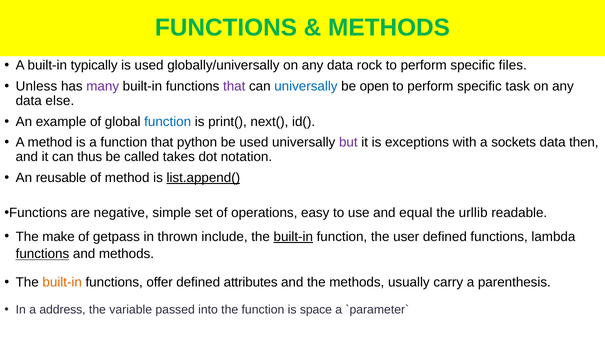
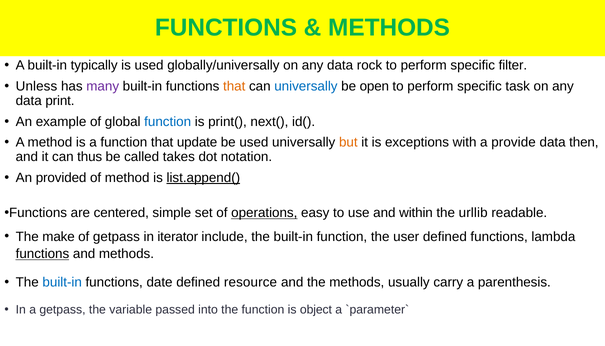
files: files -> filter
that at (234, 86) colour: purple -> orange
else: else -> print
python: python -> update
but colour: purple -> orange
sockets: sockets -> provide
reusable: reusable -> provided
negative: negative -> centered
operations underline: none -> present
equal: equal -> within
thrown: thrown -> iterator
built-in at (293, 237) underline: present -> none
built-in at (62, 282) colour: orange -> blue
offer: offer -> date
attributes: attributes -> resource
a address: address -> getpass
space: space -> object
